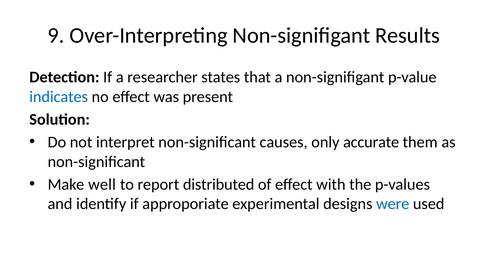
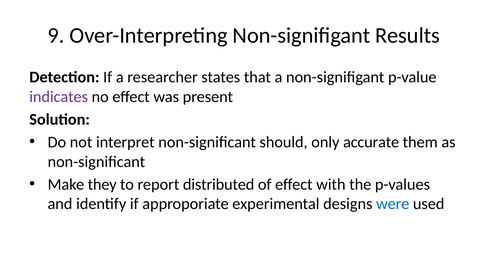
indicates colour: blue -> purple
causes: causes -> should
well: well -> they
